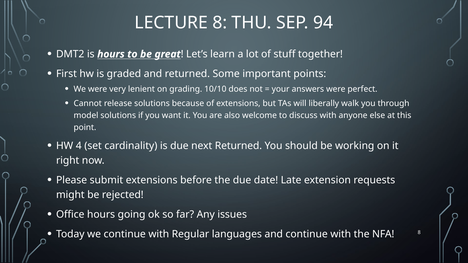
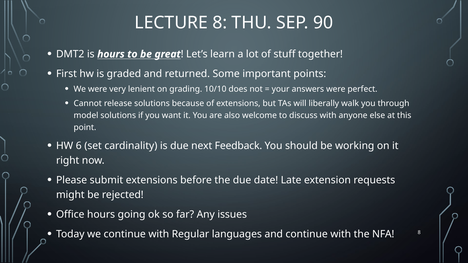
94: 94 -> 90
4: 4 -> 6
next Returned: Returned -> Feedback
